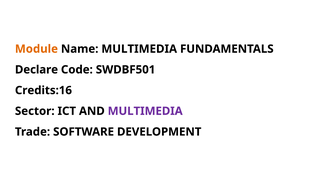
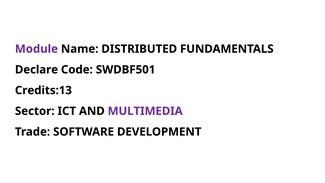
Module colour: orange -> purple
Name MULTIMEDIA: MULTIMEDIA -> DISTRIBUTED
Credits:16: Credits:16 -> Credits:13
